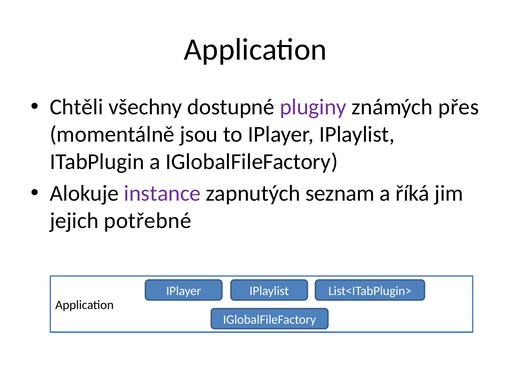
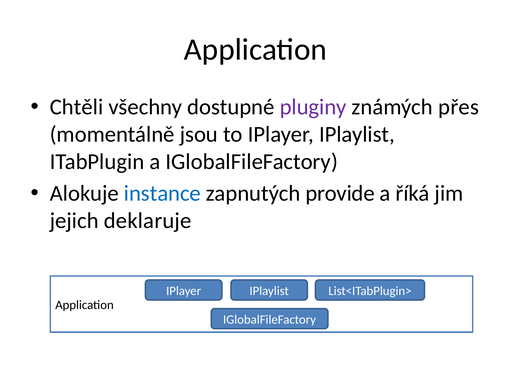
instance colour: purple -> blue
seznam: seznam -> provide
potřebné: potřebné -> deklaruje
